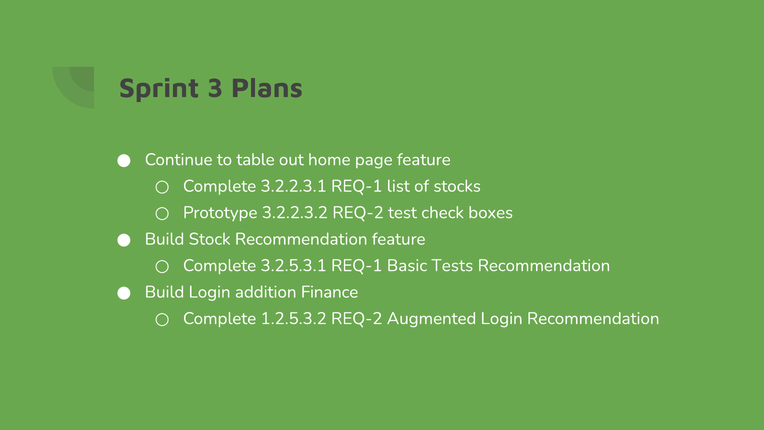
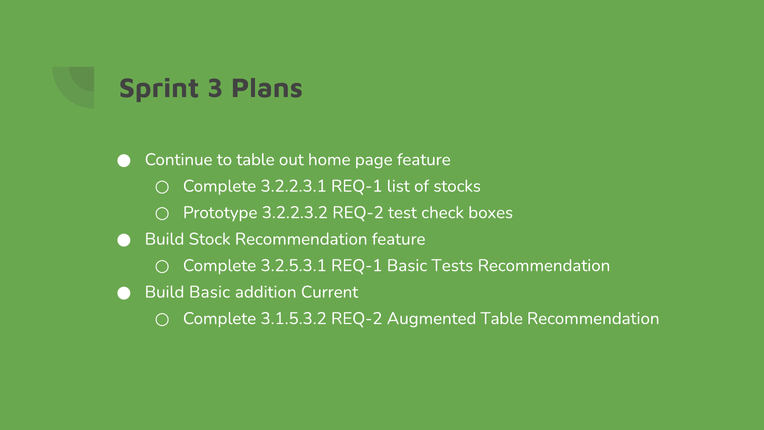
Build Login: Login -> Basic
Finance: Finance -> Current
1.2.5.3.2: 1.2.5.3.2 -> 3.1.5.3.2
Augmented Login: Login -> Table
